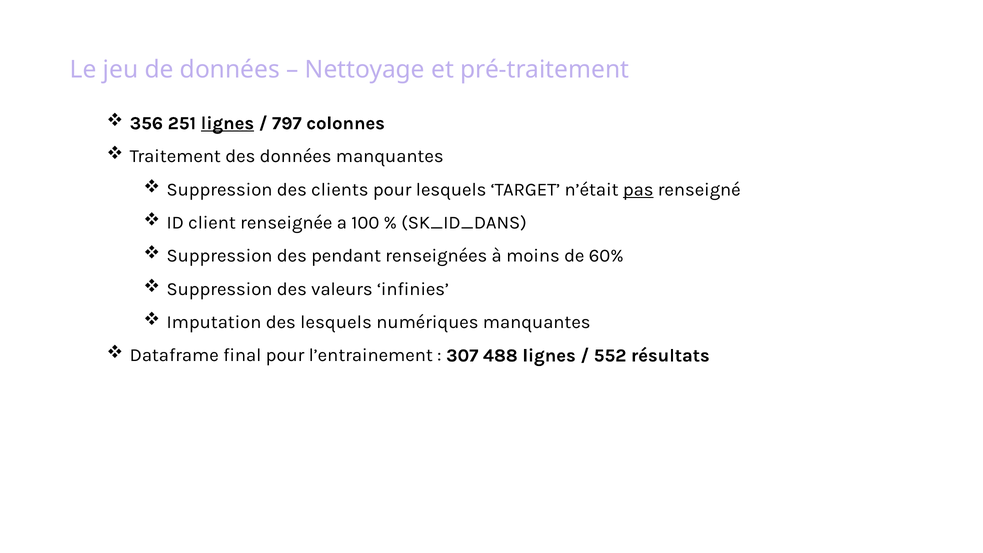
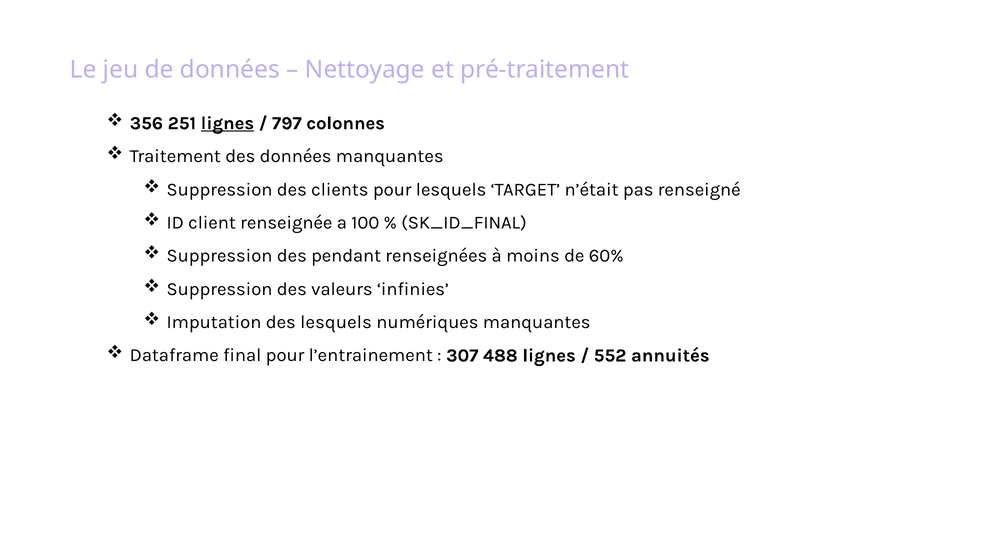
pas underline: present -> none
SK_ID_DANS: SK_ID_DANS -> SK_ID_FINAL
résultats: résultats -> annuités
